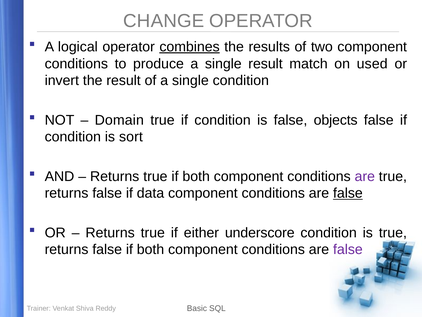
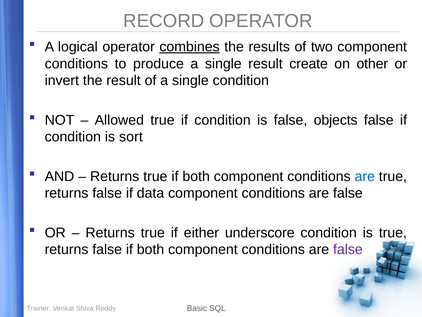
CHANGE: CHANGE -> RECORD
match: match -> create
used: used -> other
Domain: Domain -> Allowed
are at (365, 176) colour: purple -> blue
false at (348, 193) underline: present -> none
